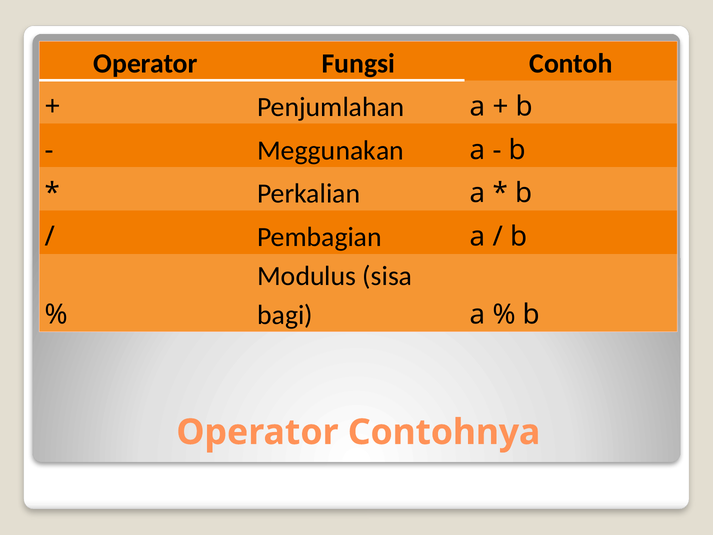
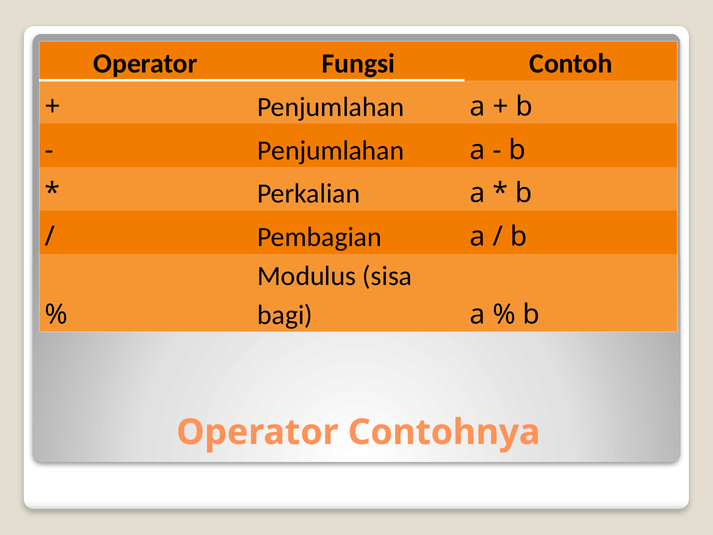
Meggunakan at (331, 150): Meggunakan -> Penjumlahan
